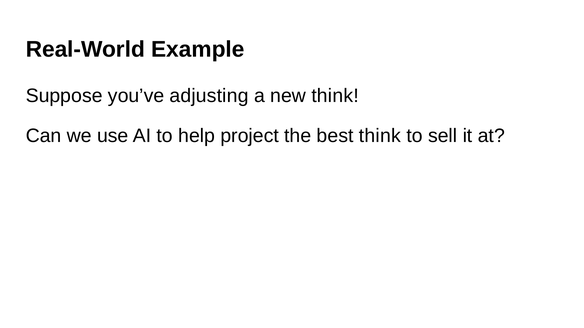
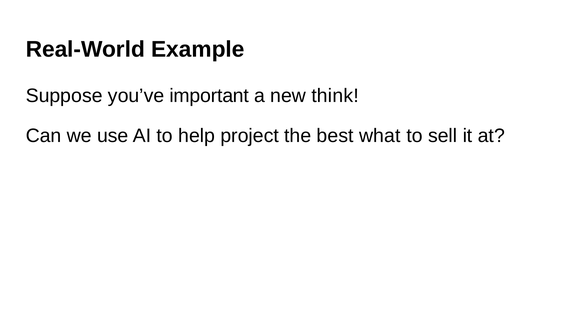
adjusting: adjusting -> important
best think: think -> what
